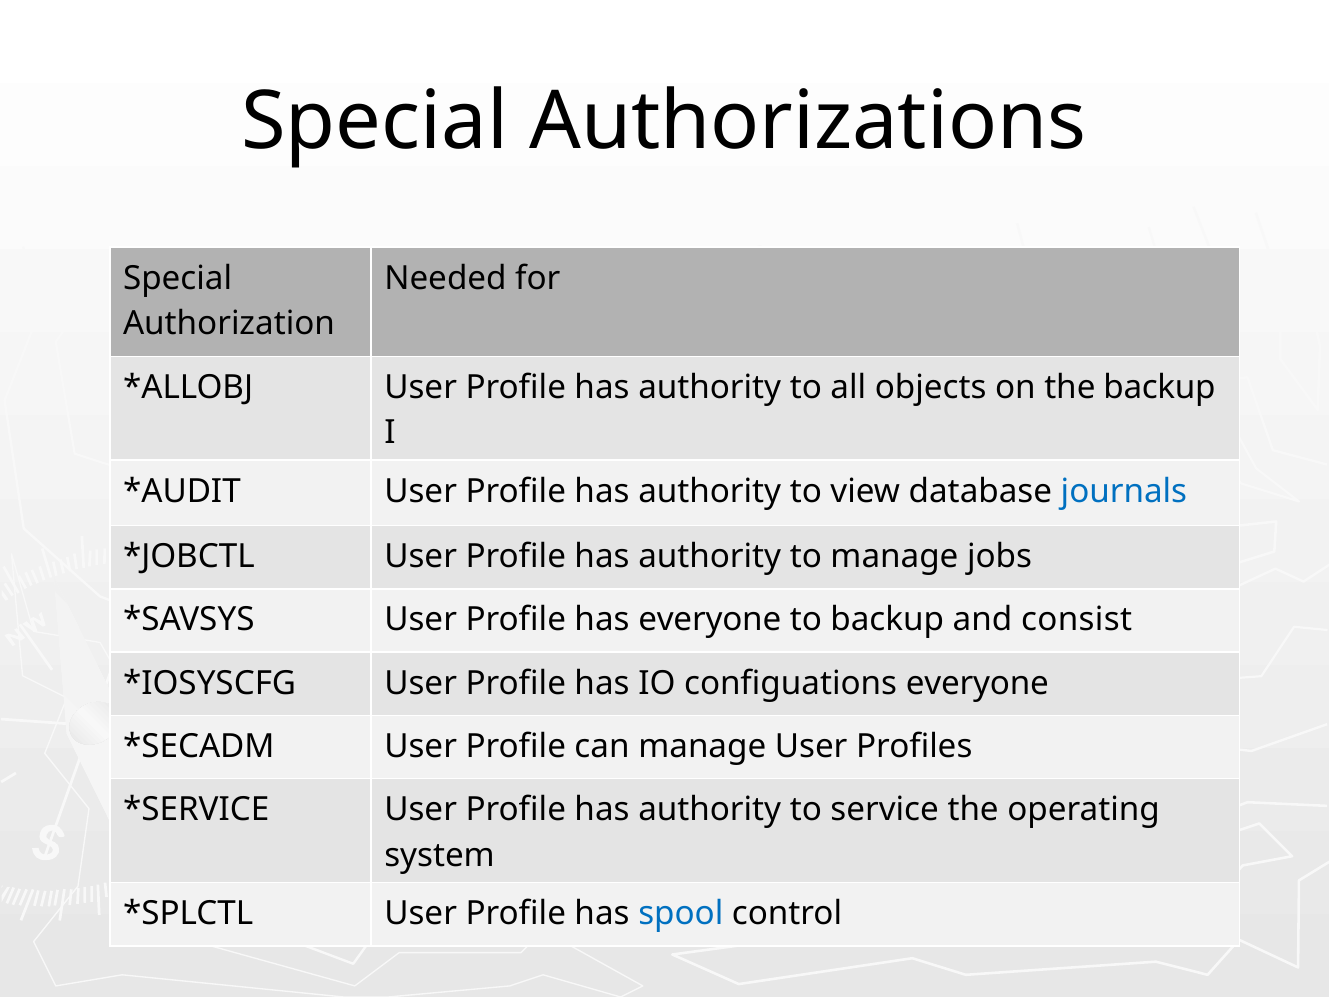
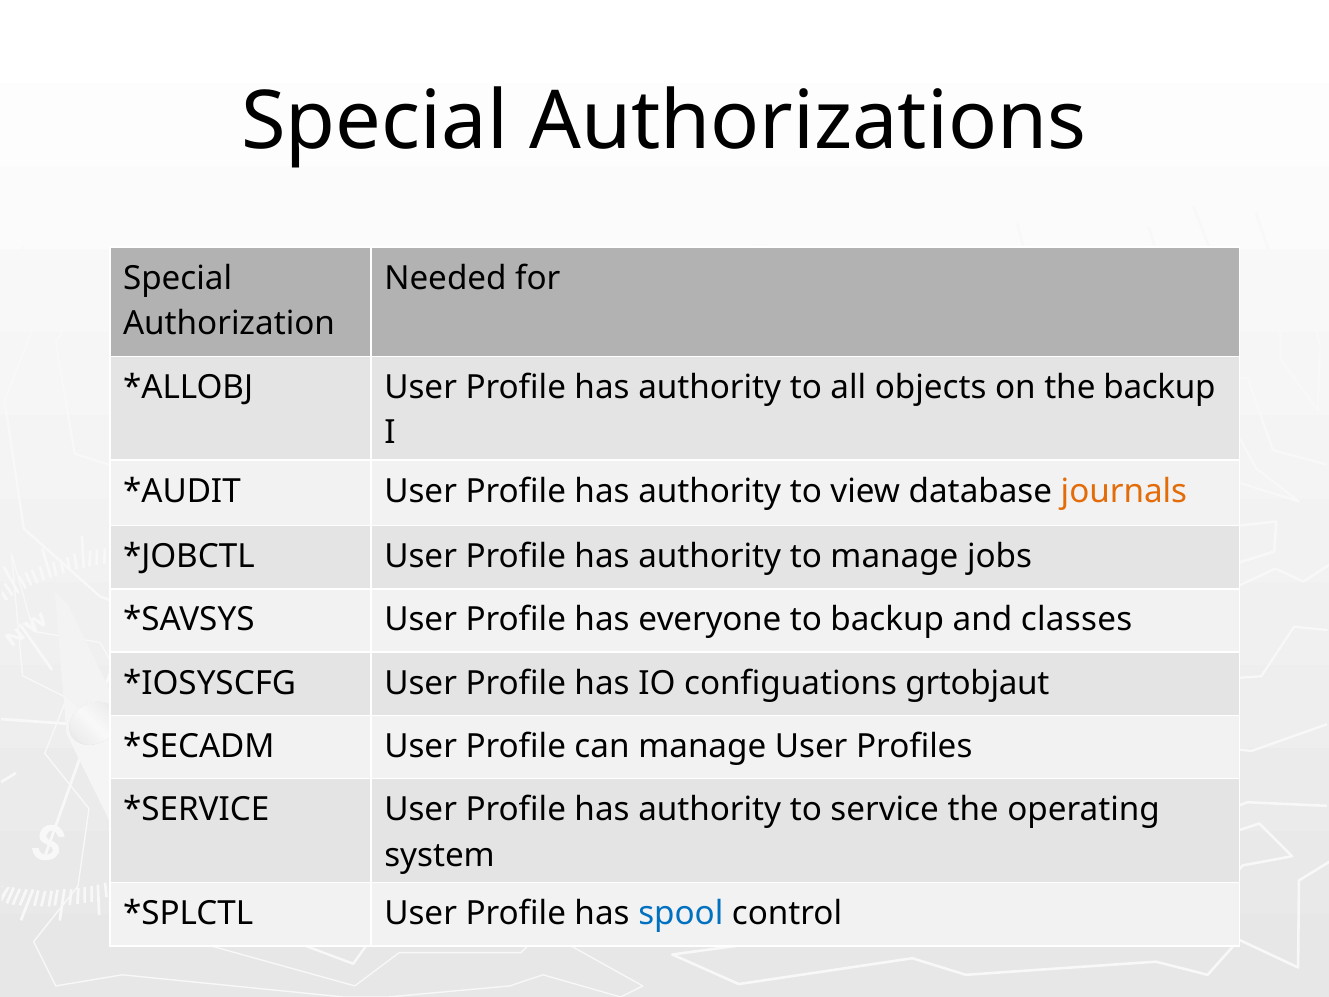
journals colour: blue -> orange
consist: consist -> classes
configuations everyone: everyone -> grtobjaut
